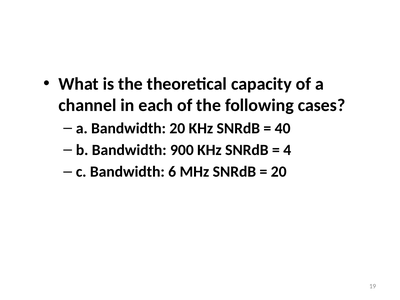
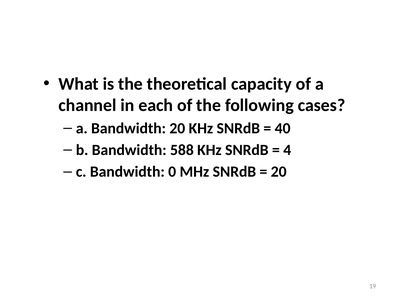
900: 900 -> 588
6: 6 -> 0
